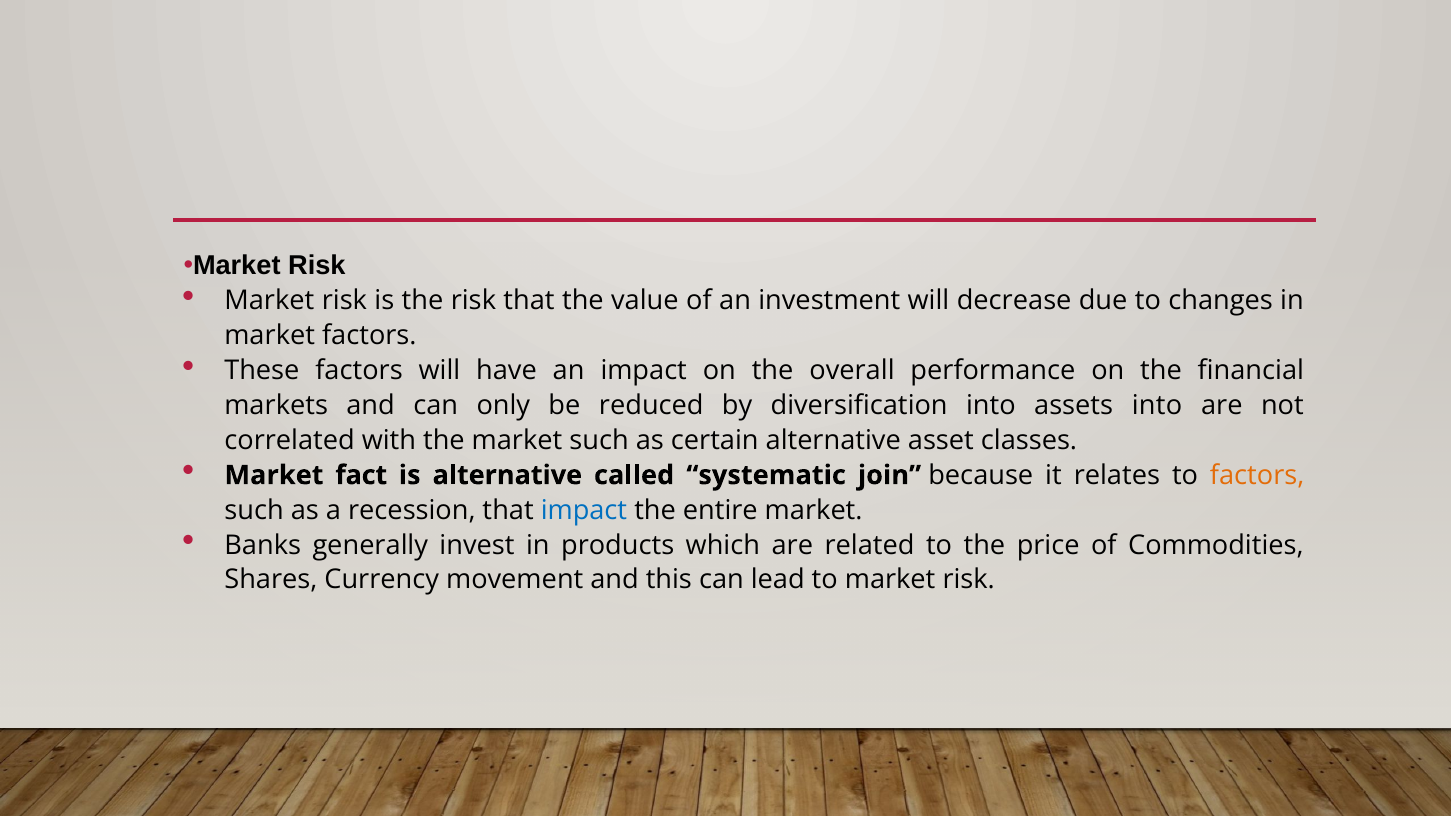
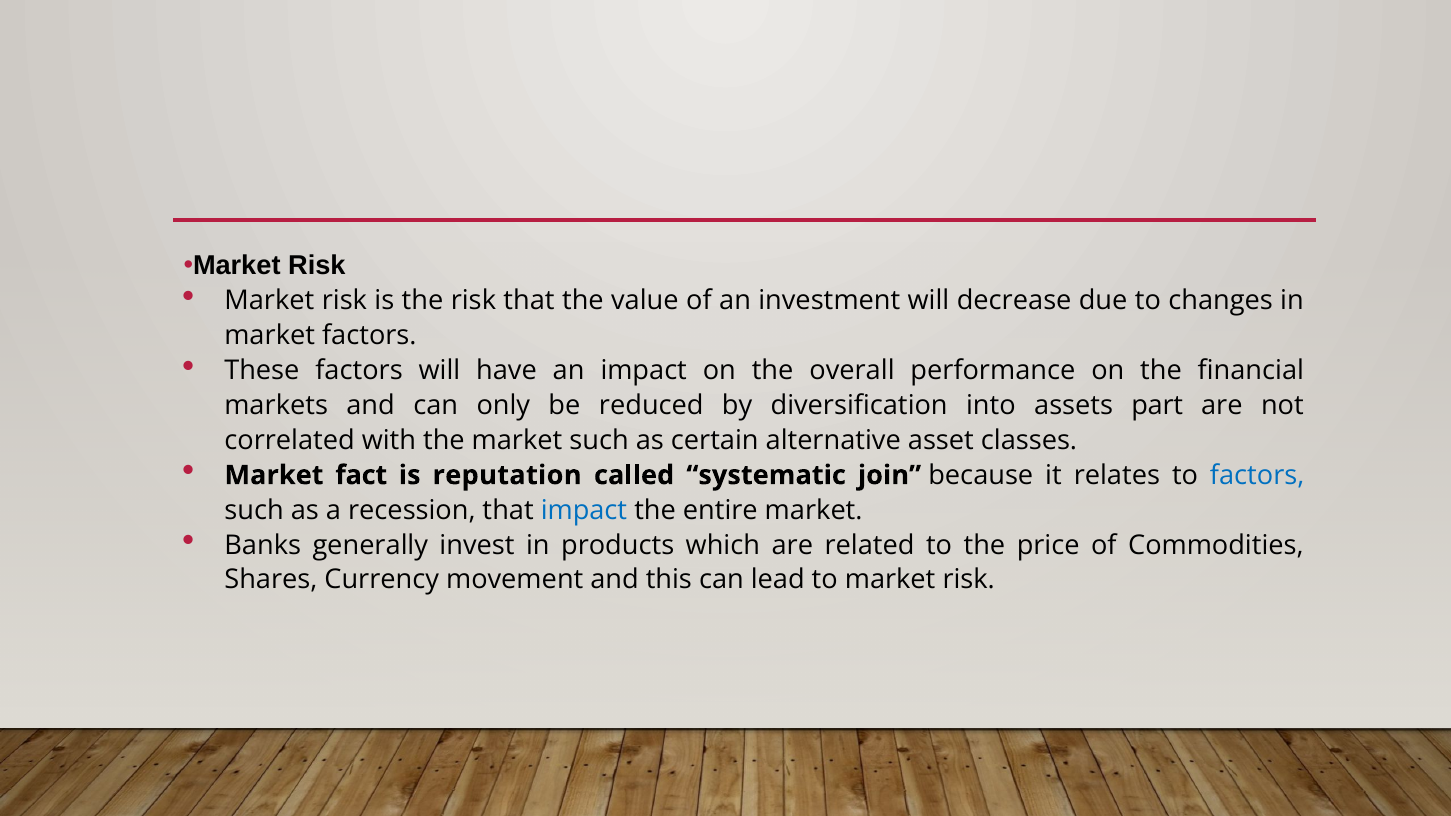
assets into: into -> part
is alternative: alternative -> reputation
factors at (1257, 475) colour: orange -> blue
